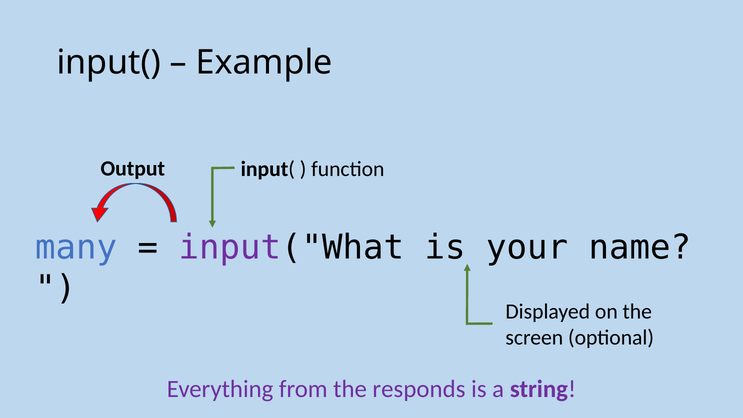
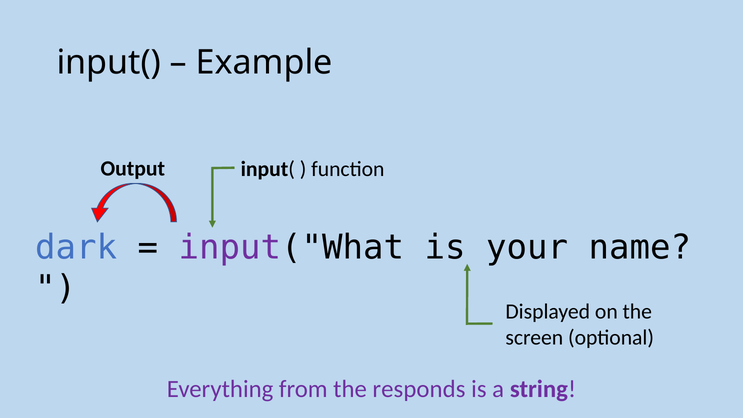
many: many -> dark
